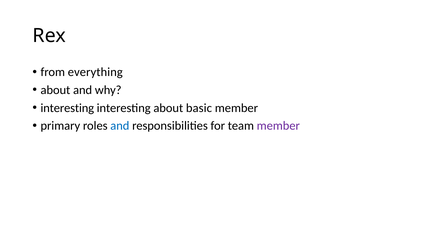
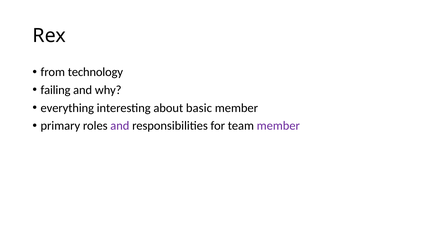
everything: everything -> technology
about at (55, 90): about -> failing
interesting at (67, 108): interesting -> everything
and at (120, 126) colour: blue -> purple
